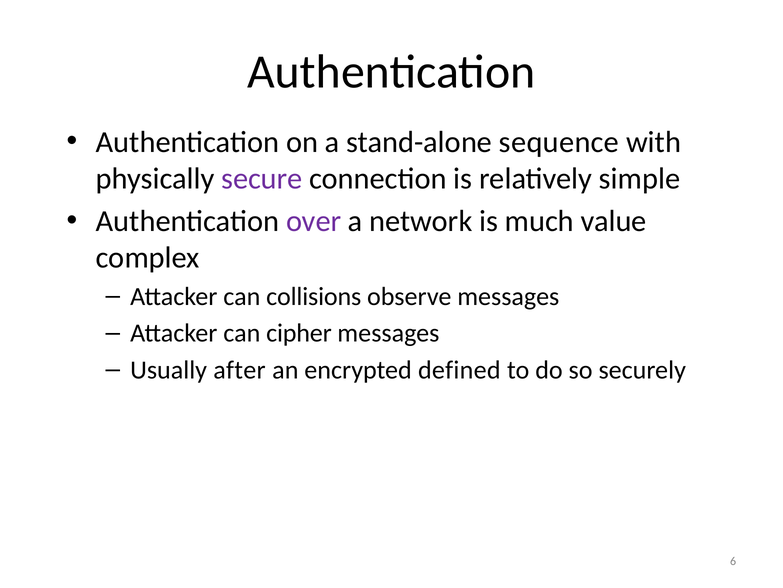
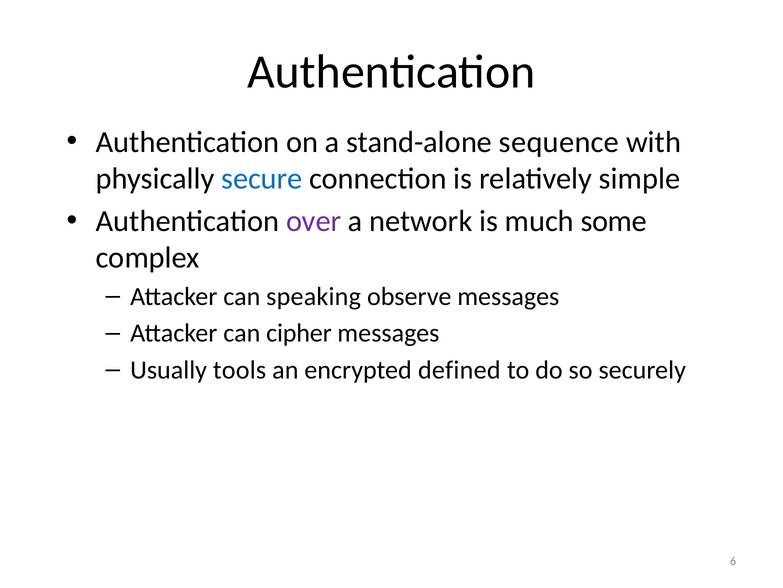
secure colour: purple -> blue
value: value -> some
collisions: collisions -> speaking
after: after -> tools
